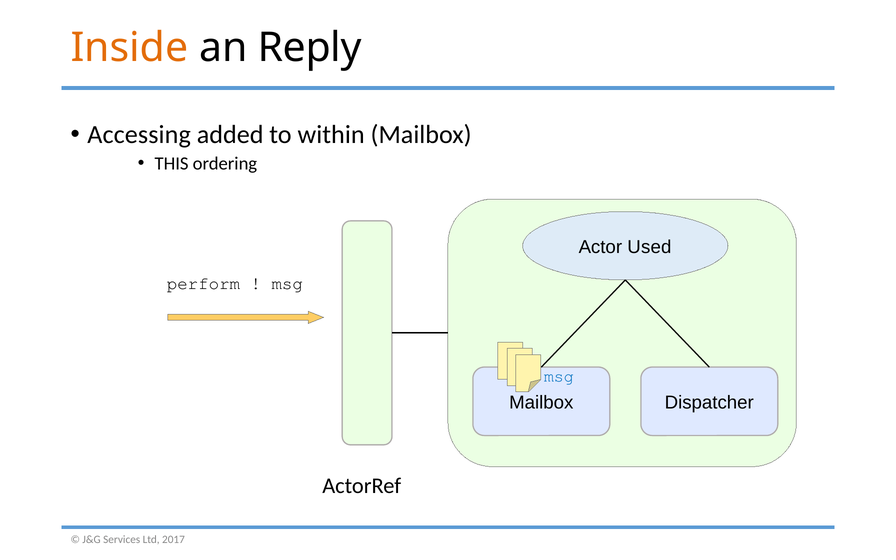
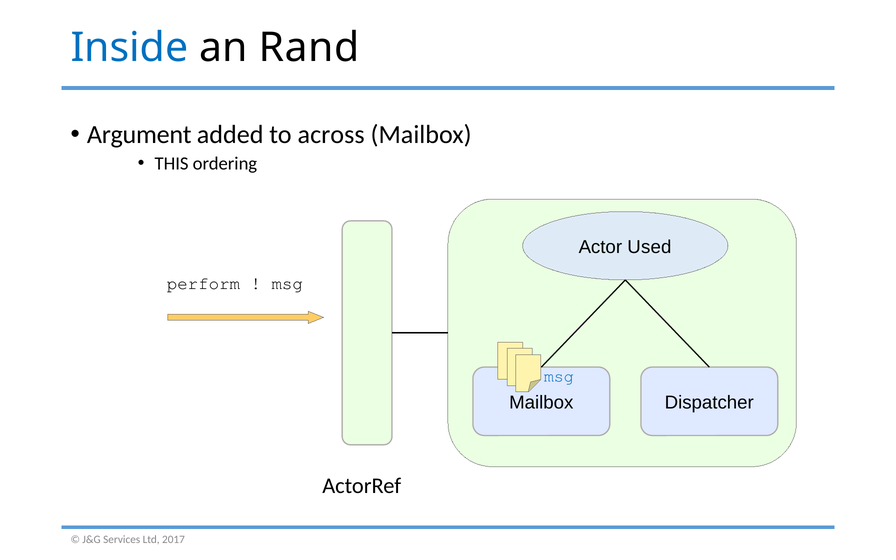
Inside colour: orange -> blue
Reply: Reply -> Rand
Accessing: Accessing -> Argument
within: within -> across
